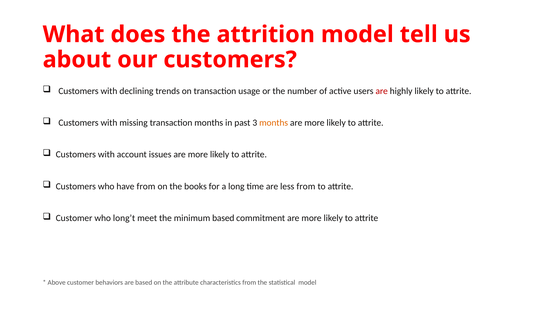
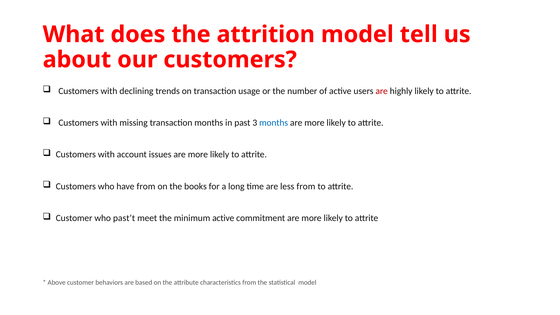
months at (274, 123) colour: orange -> blue
long’t: long’t -> past’t
minimum based: based -> active
